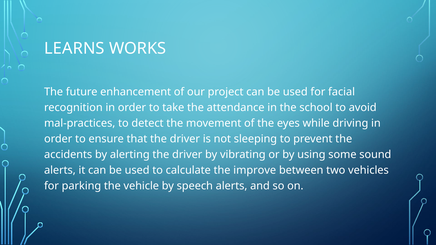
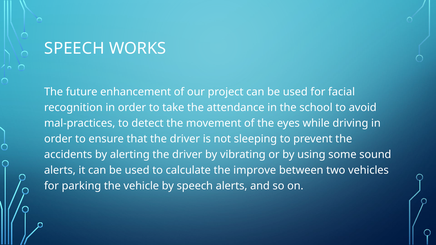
LEARNS at (74, 48): LEARNS -> SPEECH
